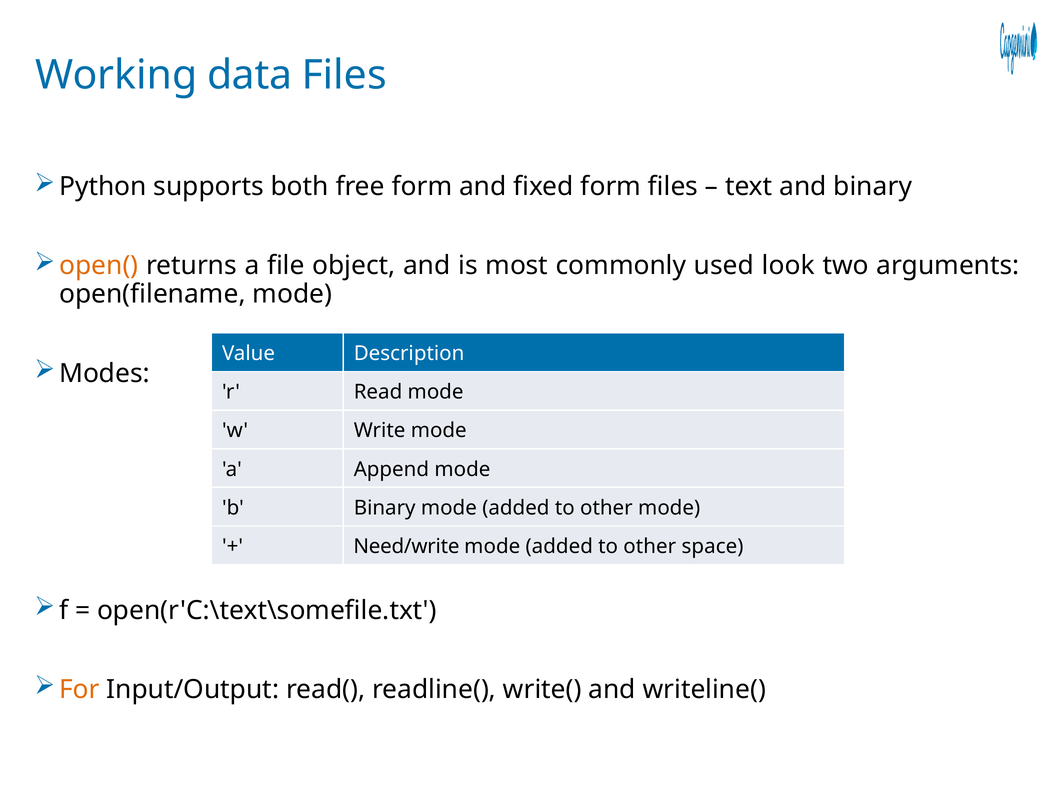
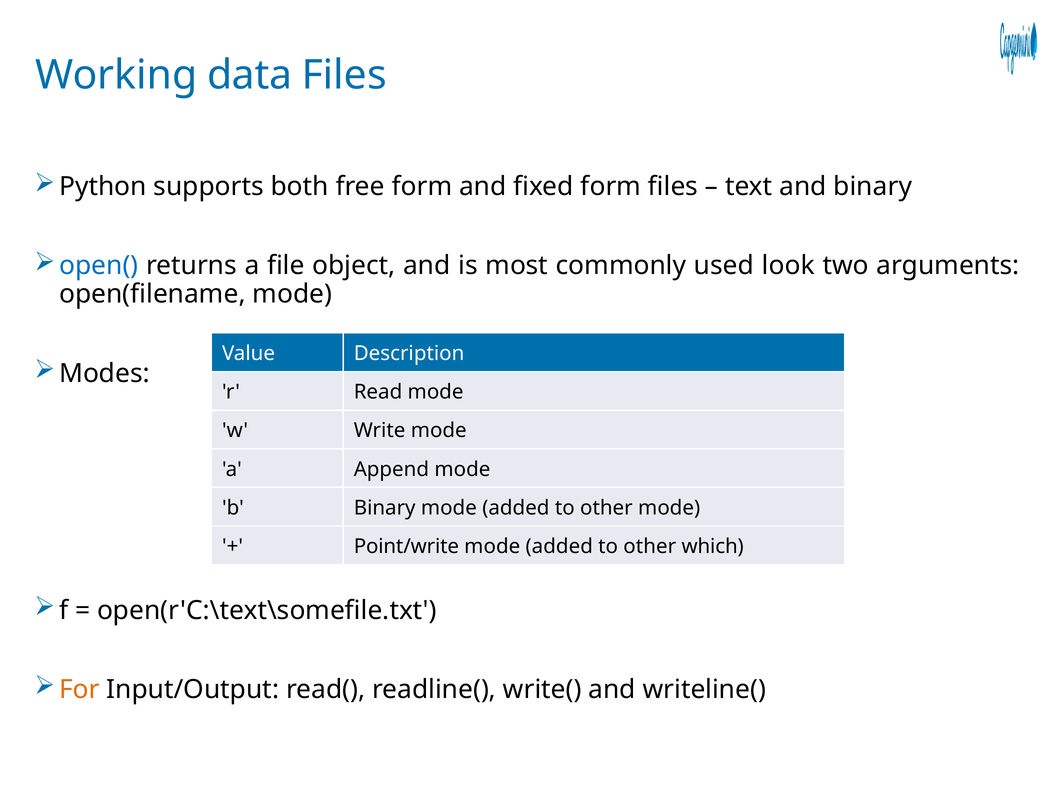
open( colour: orange -> blue
Need/write: Need/write -> Point/write
space: space -> which
